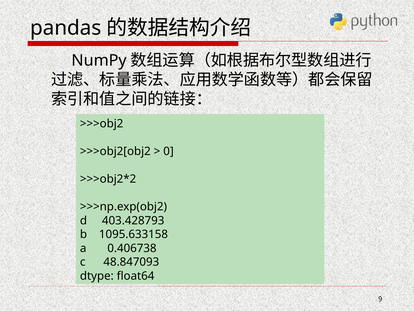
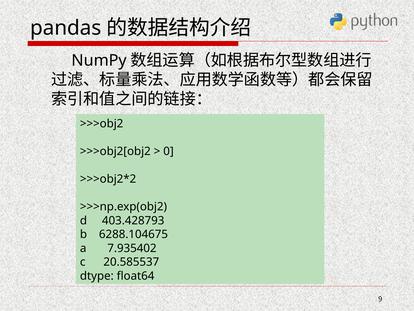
1095.633158: 1095.633158 -> 6288.104675
0.406738: 0.406738 -> 7.935402
48.847093: 48.847093 -> 20.585537
